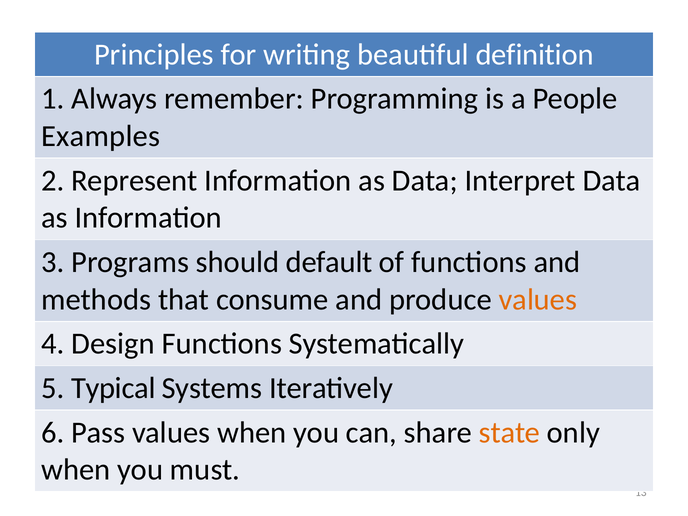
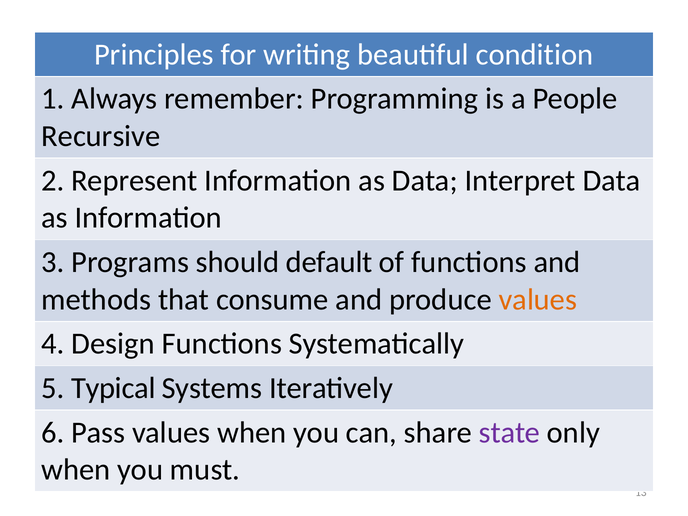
definition: definition -> condition
Examples: Examples -> Recursive
state colour: orange -> purple
